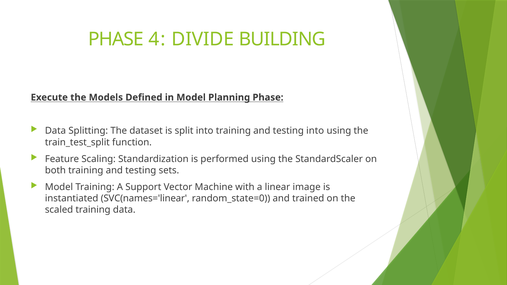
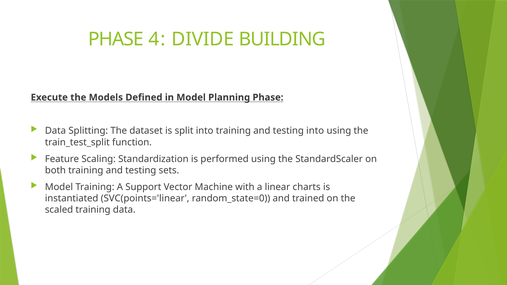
image: image -> charts
SVC(names='linear: SVC(names='linear -> SVC(points='linear
